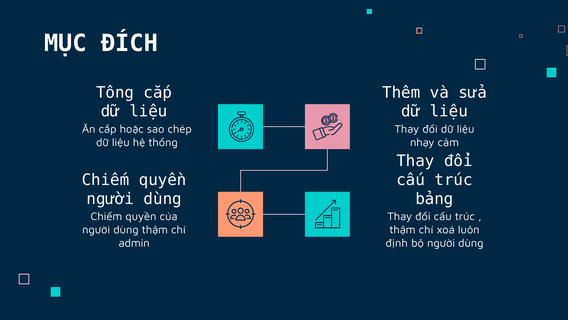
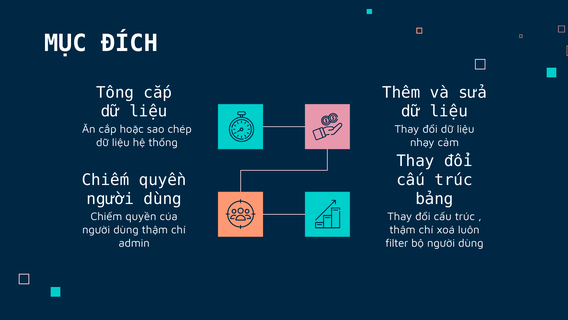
định: định -> filter
